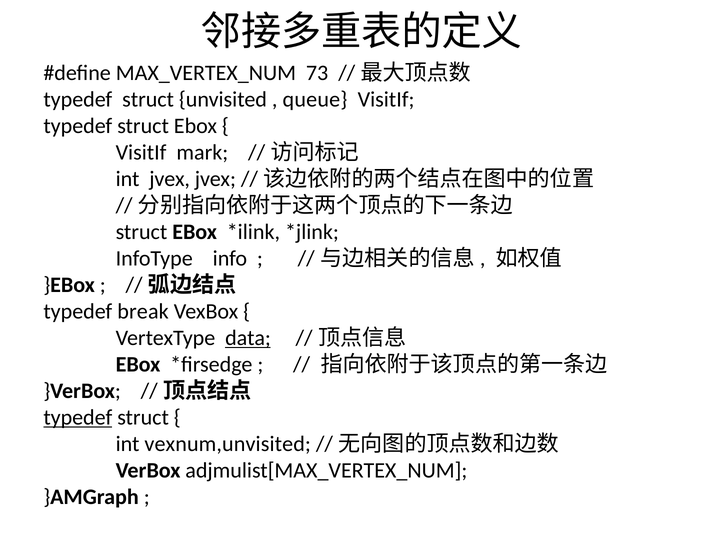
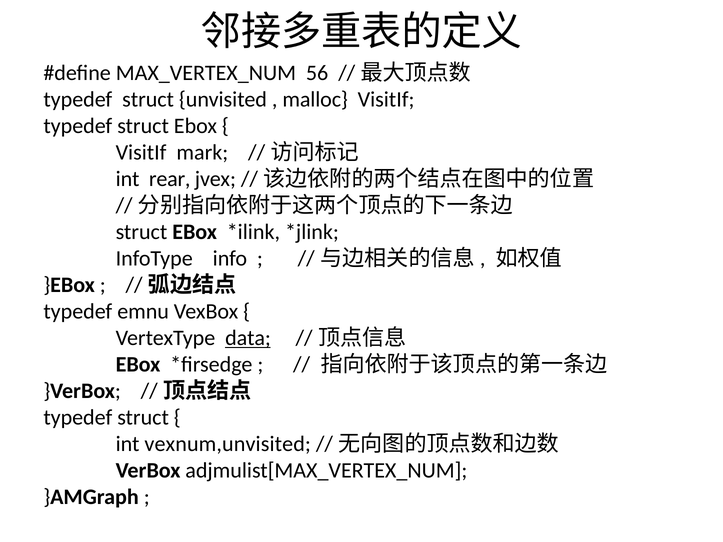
73: 73 -> 56
queue: queue -> malloc
int jvex: jvex -> rear
break: break -> emnu
typedef at (78, 418) underline: present -> none
